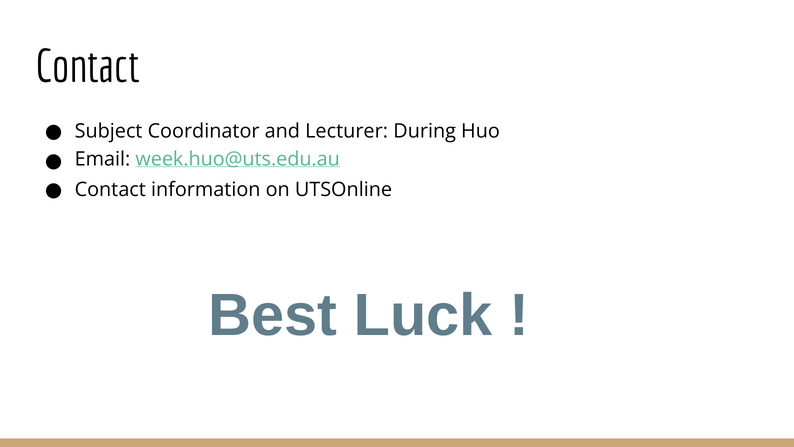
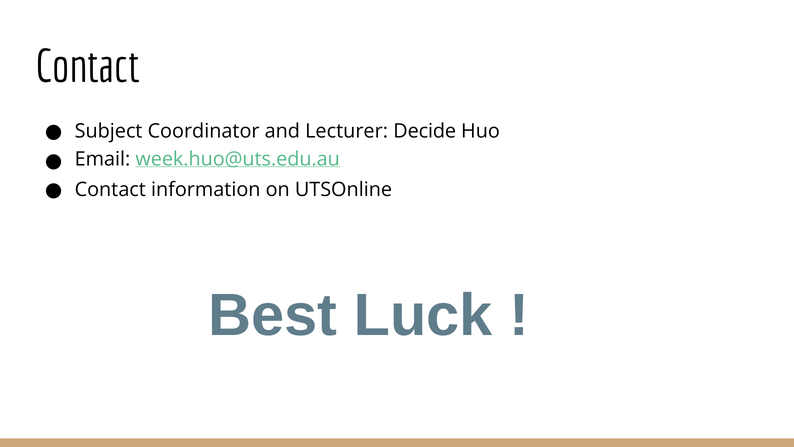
During: During -> Decide
